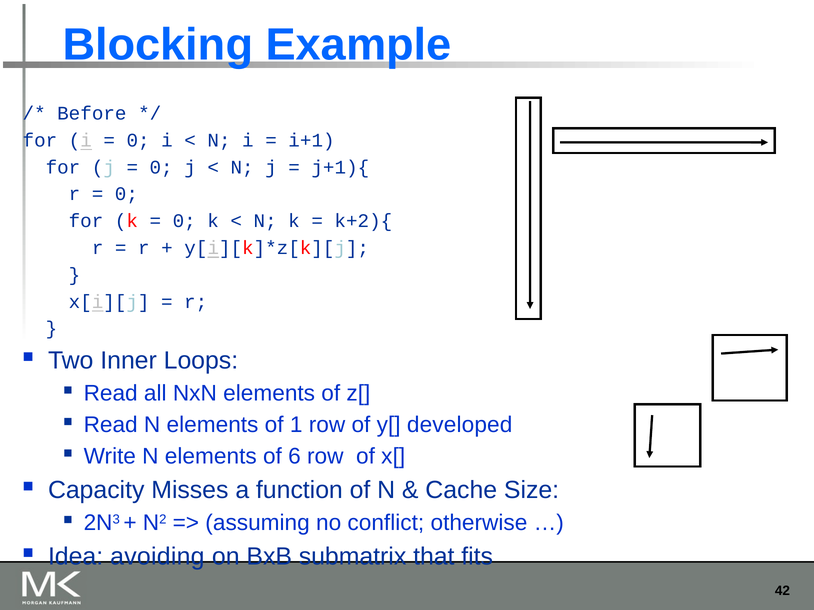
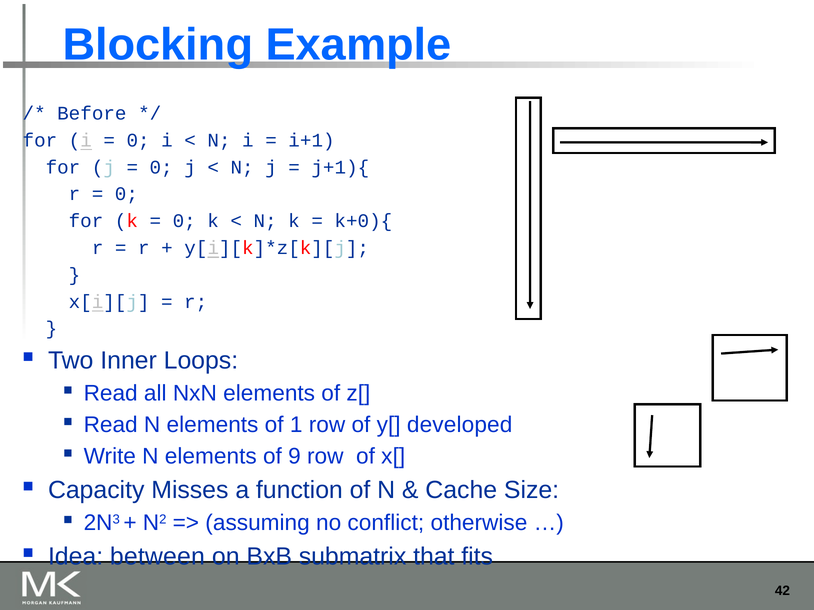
k+2){: k+2){ -> k+0){
6: 6 -> 9
avoiding: avoiding -> between
